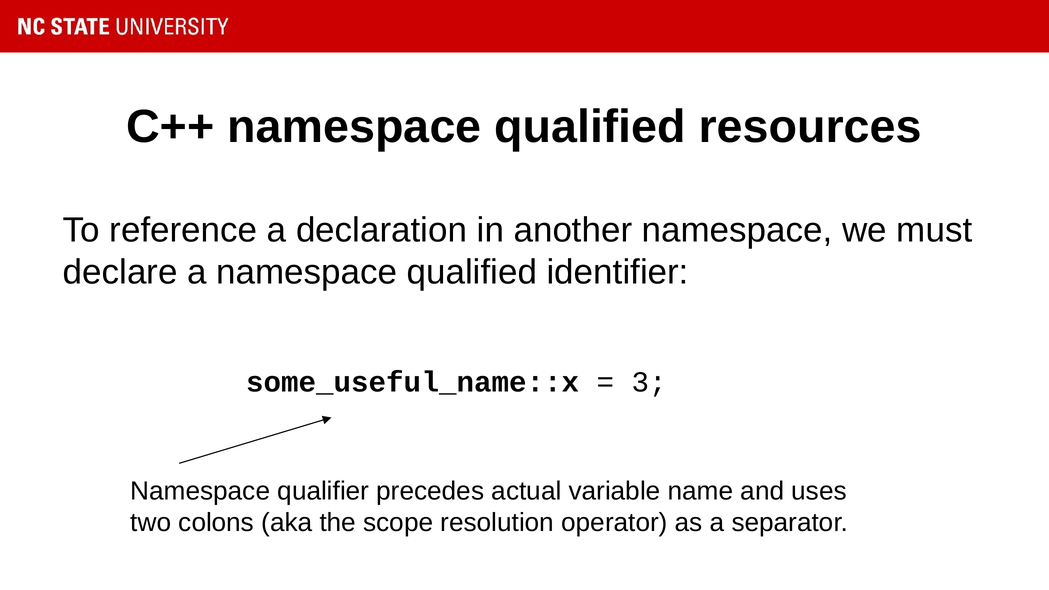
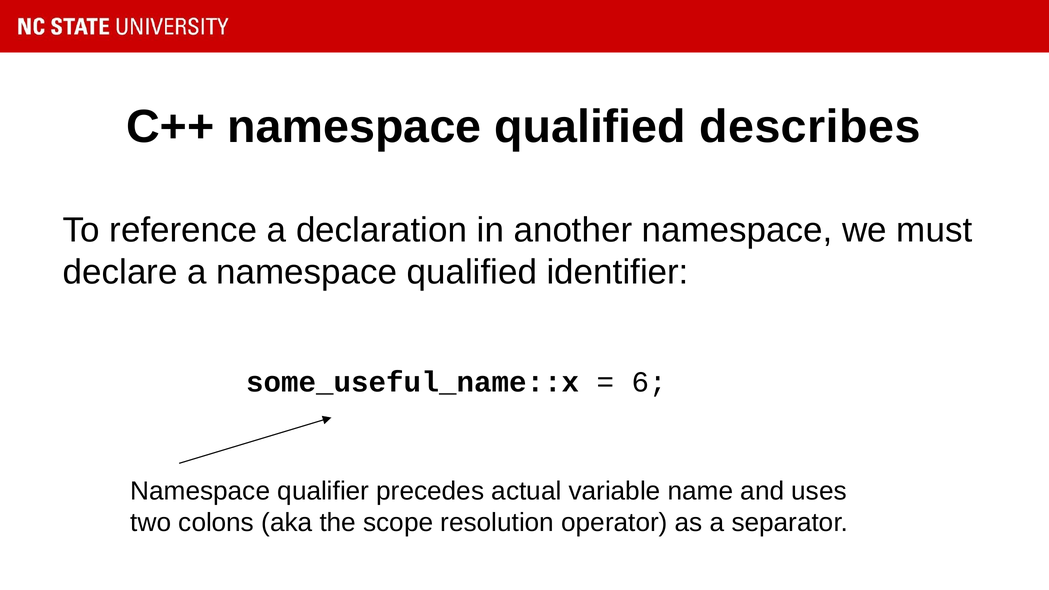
resources: resources -> describes
3: 3 -> 6
